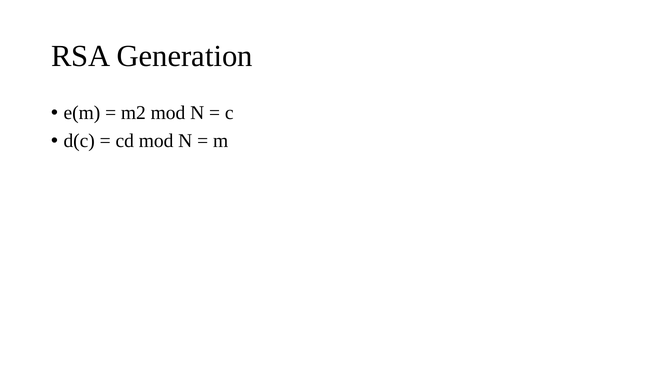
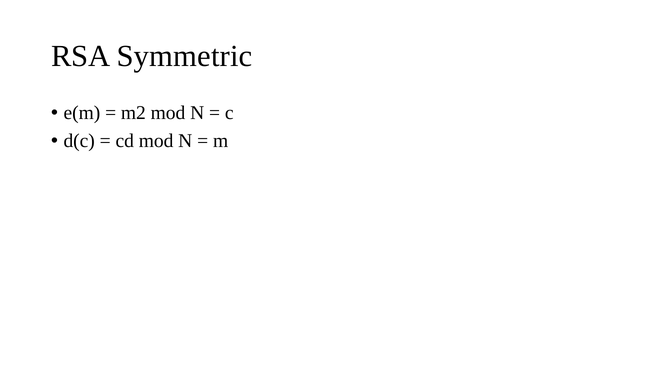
Generation: Generation -> Symmetric
